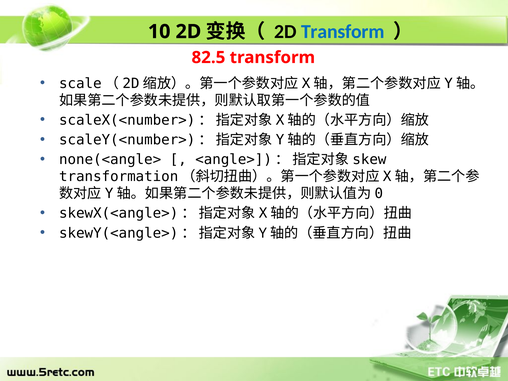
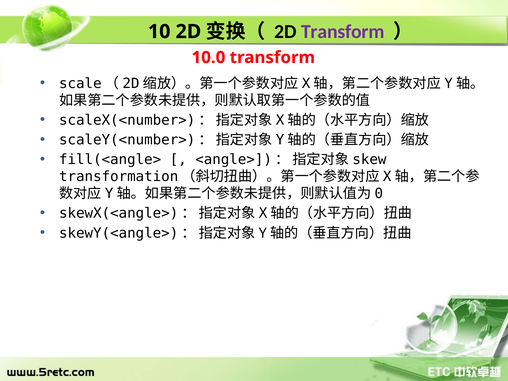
Transform at (343, 32) colour: blue -> purple
82.5: 82.5 -> 10.0
none(<angle>: none(<angle> -> fill(<angle>
